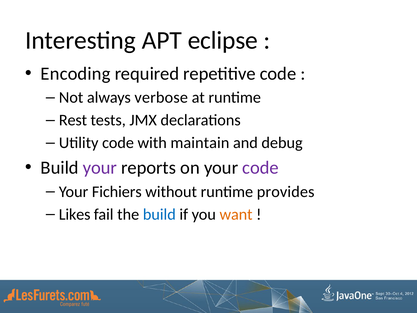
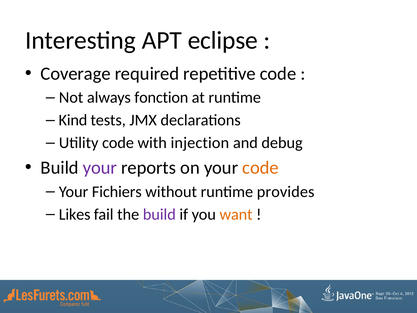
Encoding: Encoding -> Coverage
verbose: verbose -> fonction
Rest: Rest -> Kind
maintain: maintain -> injection
code at (261, 168) colour: purple -> orange
build at (159, 214) colour: blue -> purple
